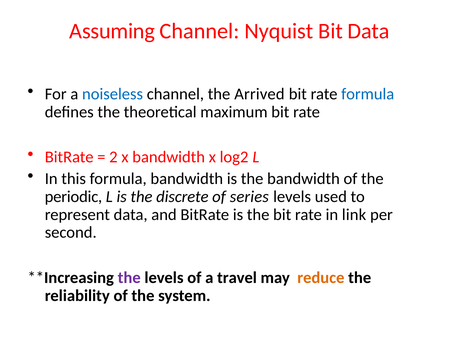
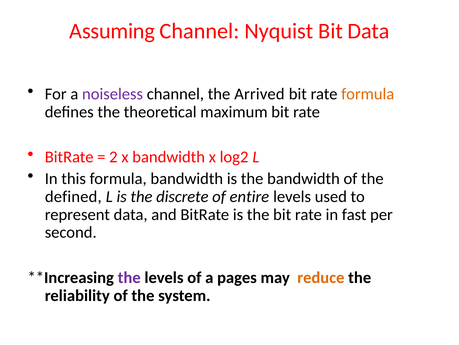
noiseless colour: blue -> purple
formula at (368, 94) colour: blue -> orange
periodic: periodic -> defined
series: series -> entire
link: link -> fast
travel: travel -> pages
